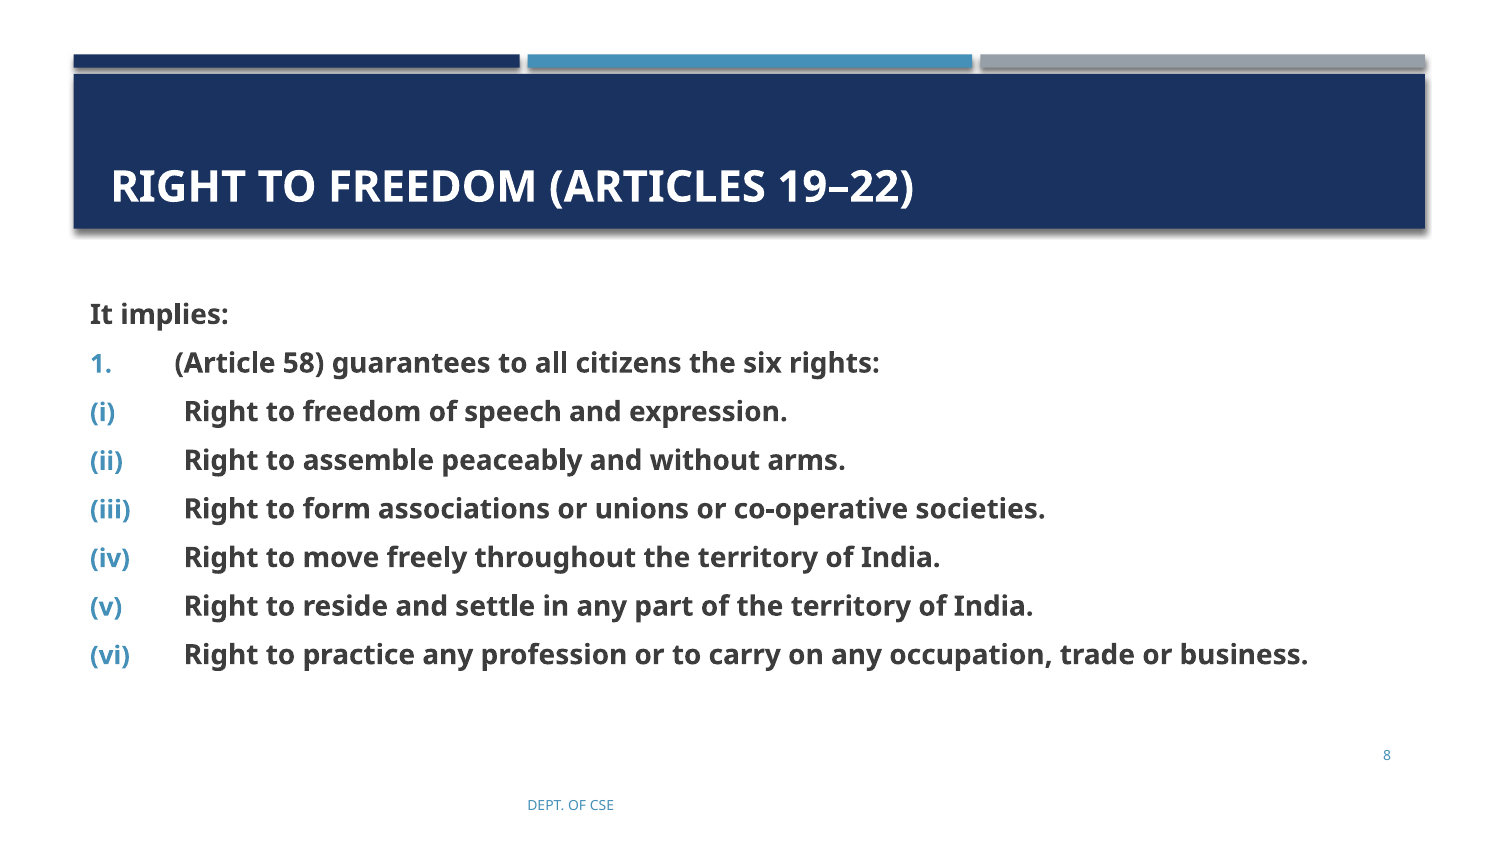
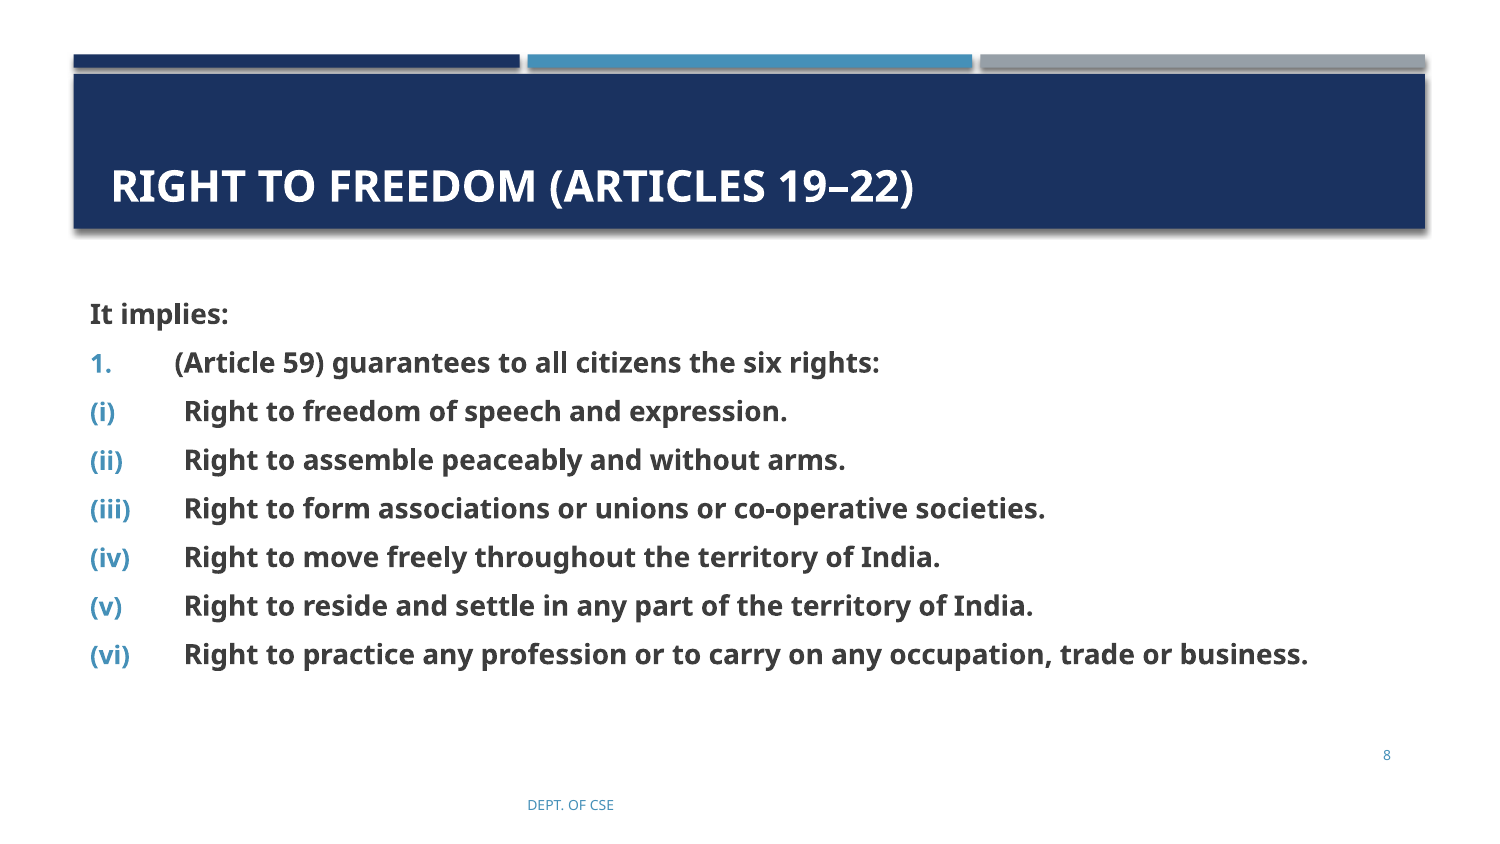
58: 58 -> 59
